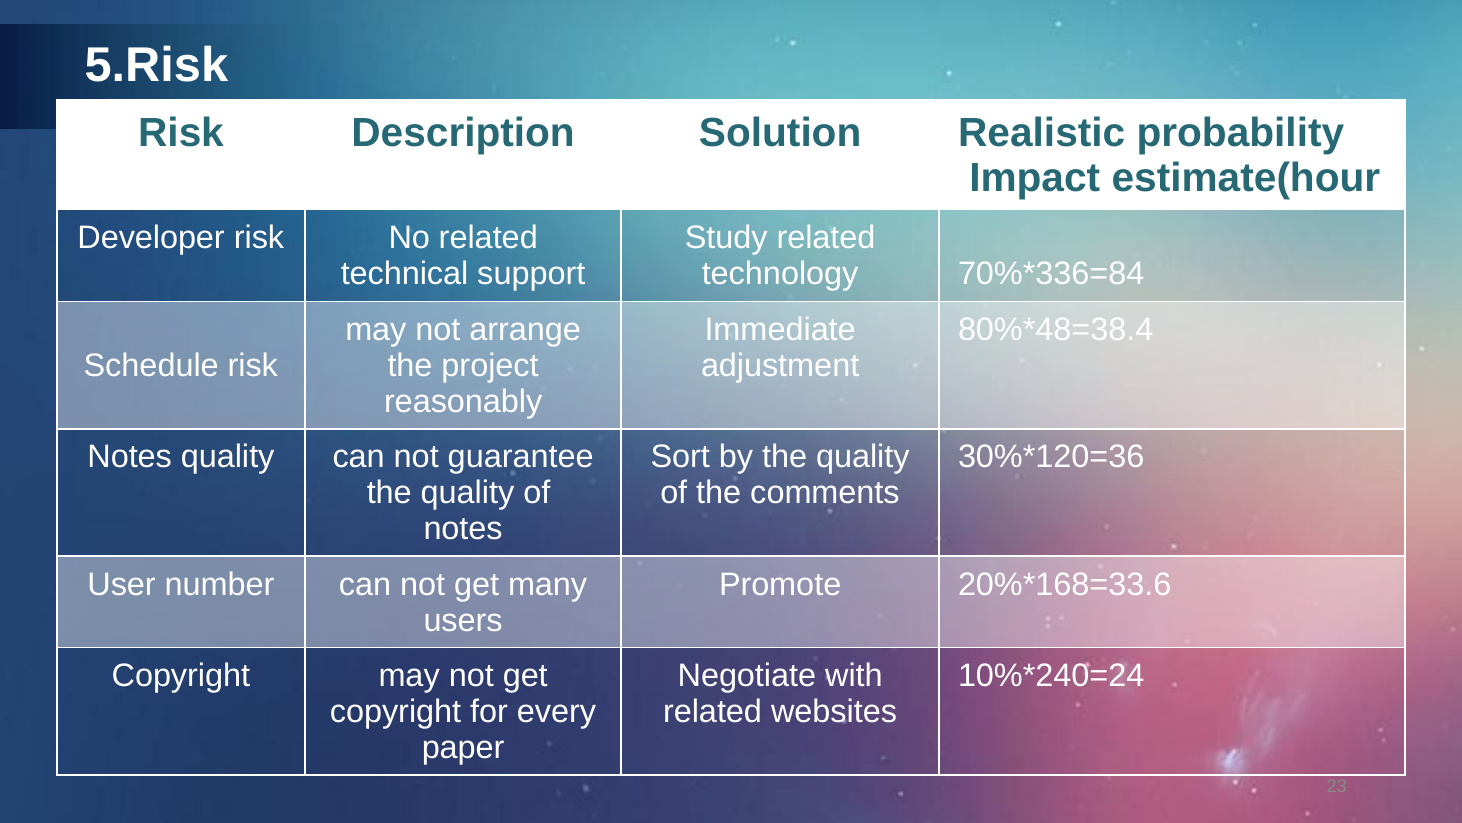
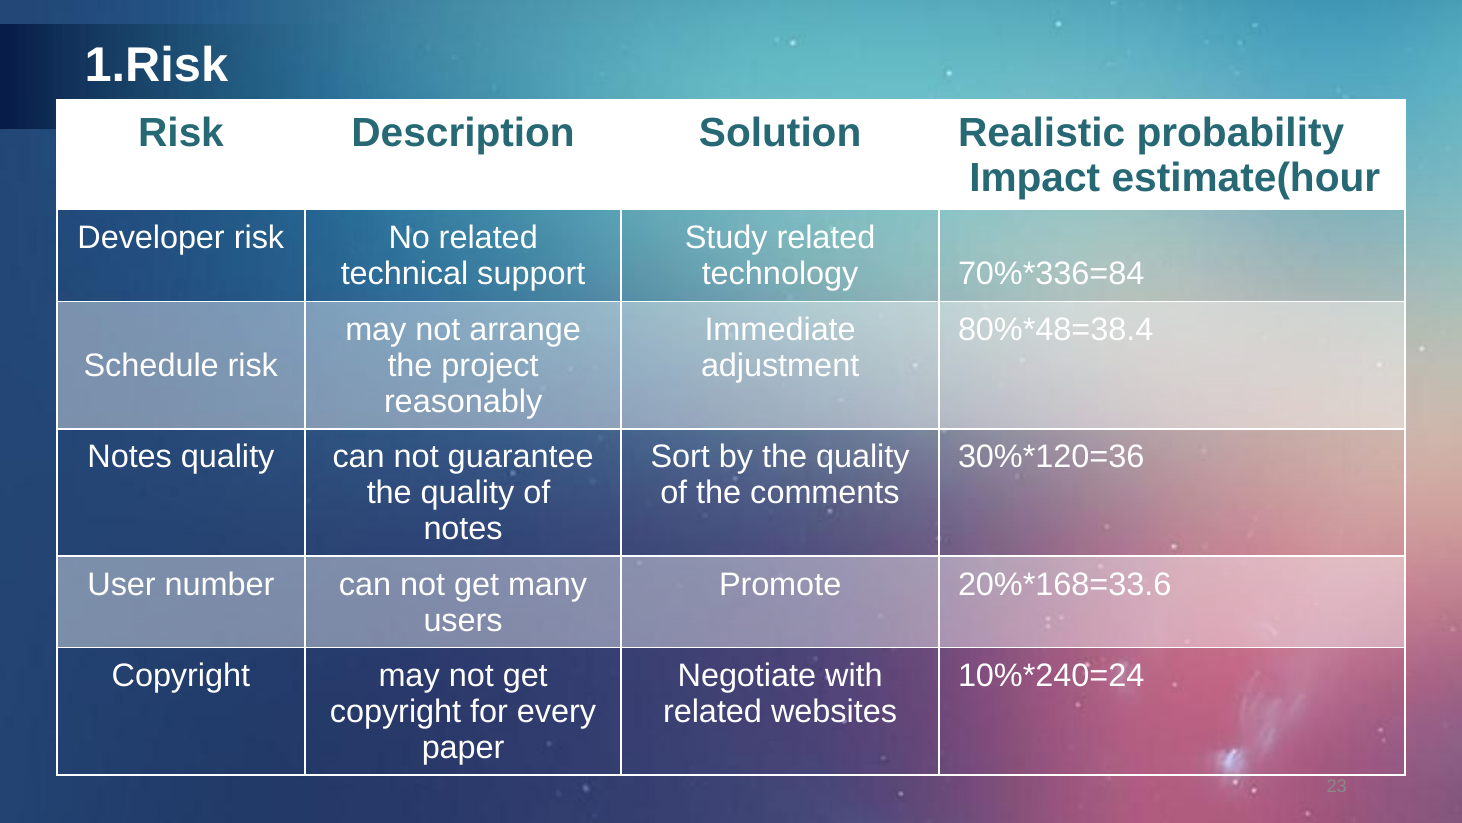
5.Risk: 5.Risk -> 1.Risk
